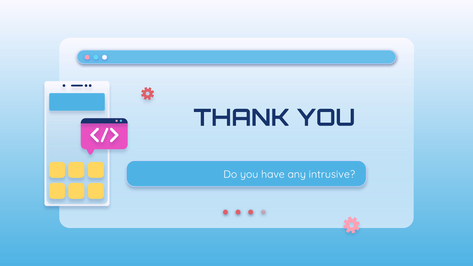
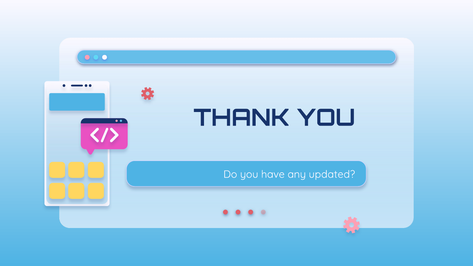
intrusive: intrusive -> updated
